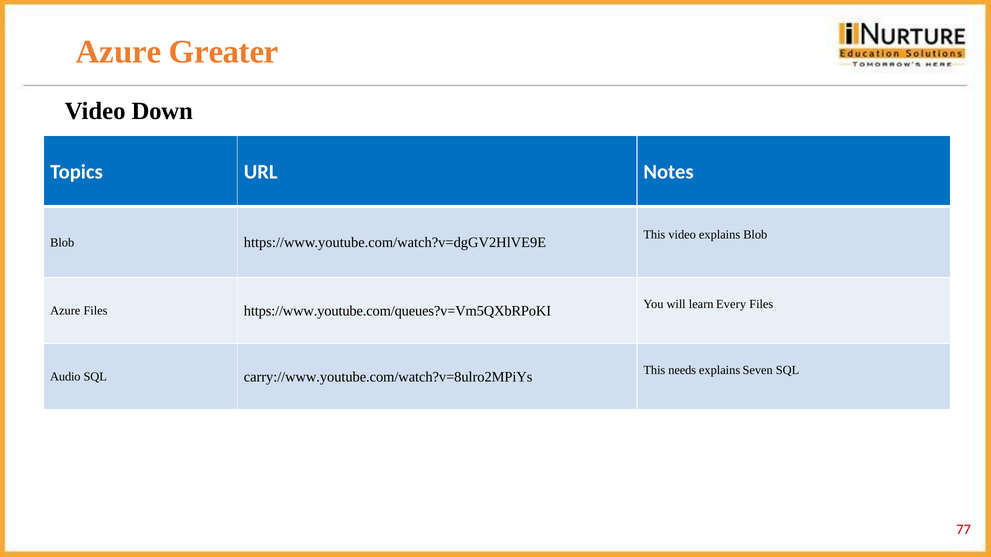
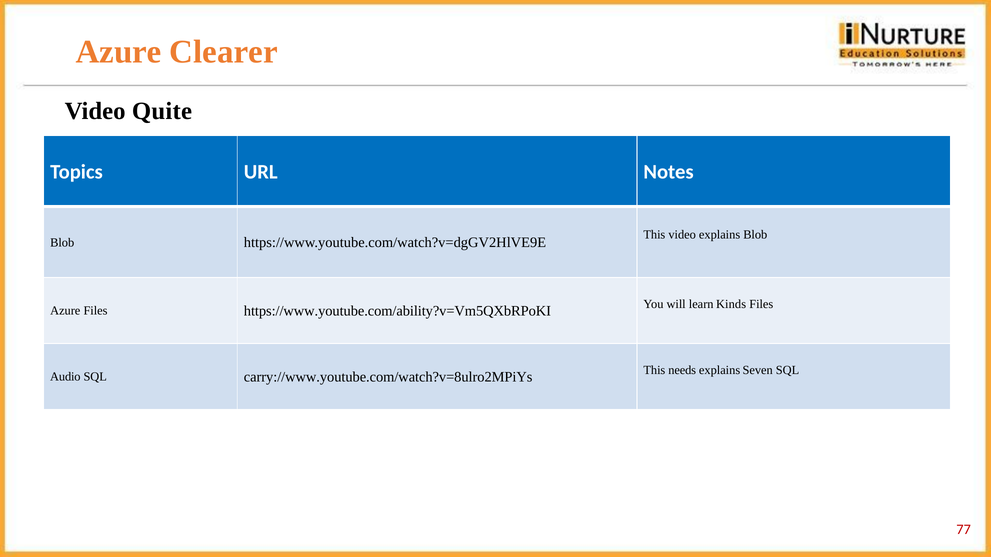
Greater: Greater -> Clearer
Down: Down -> Quite
https://www.youtube.com/queues?v=Vm5QXbRPoKI: https://www.youtube.com/queues?v=Vm5QXbRPoKI -> https://www.youtube.com/ability?v=Vm5QXbRPoKI
Every: Every -> Kinds
